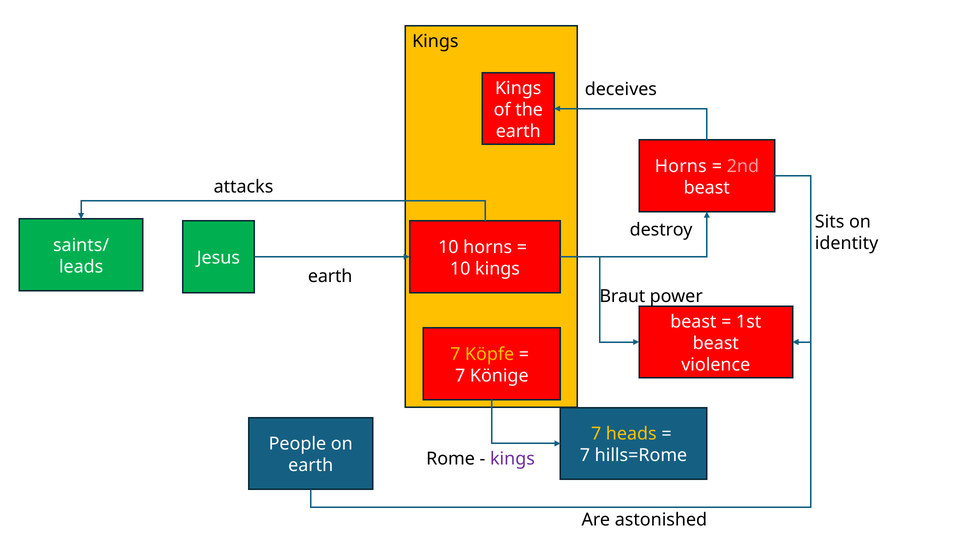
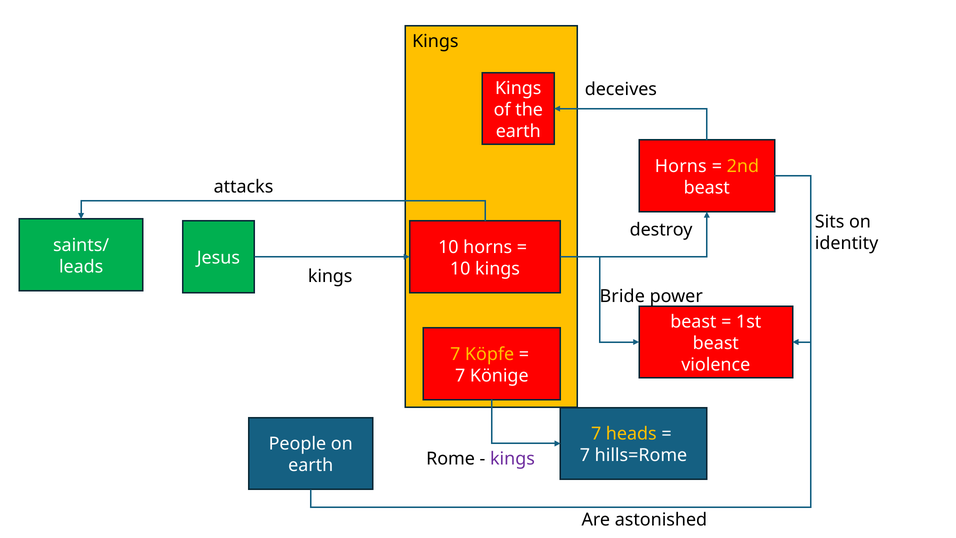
2nd colour: pink -> yellow
earth at (330, 276): earth -> kings
Braut: Braut -> Bride
